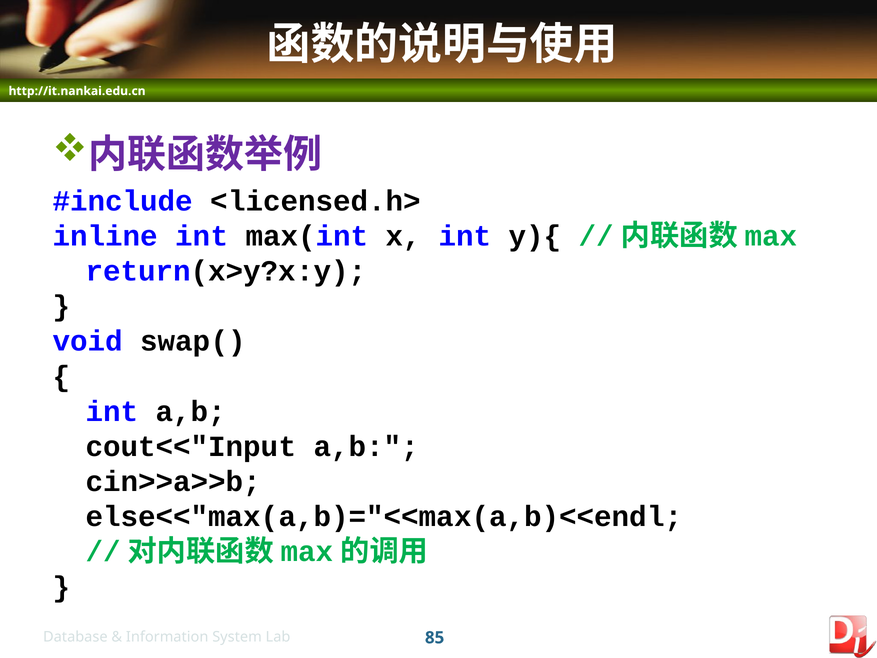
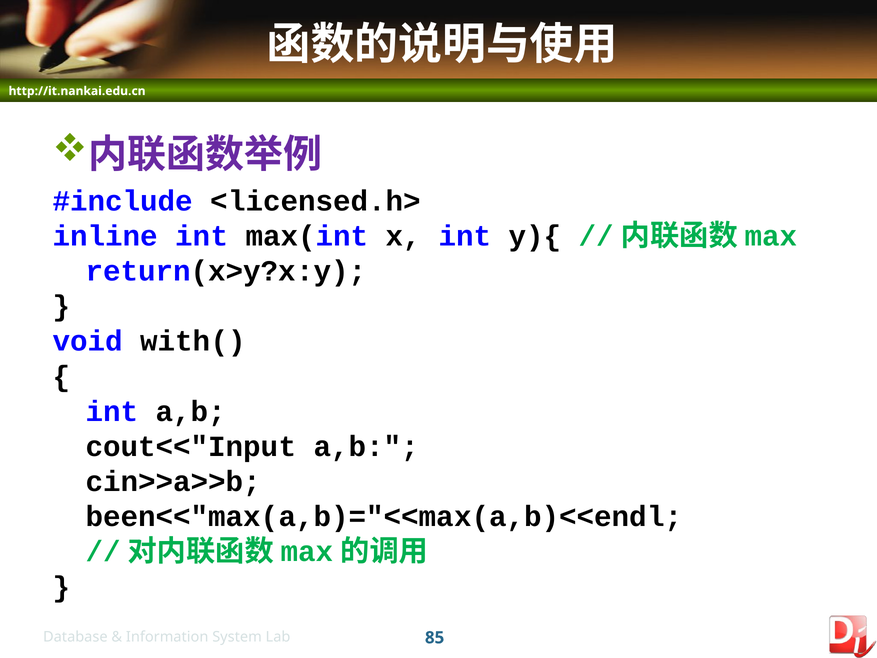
swap(: swap( -> with(
else<<"max(a,b)="<<max(a,b)<<endl: else<<"max(a,b)="<<max(a,b)<<endl -> been<<"max(a,b)="<<max(a,b)<<endl
